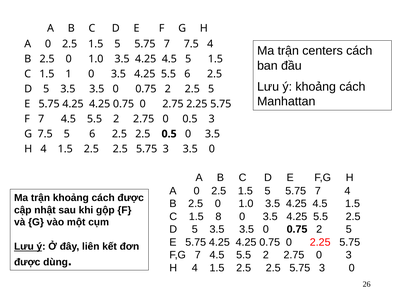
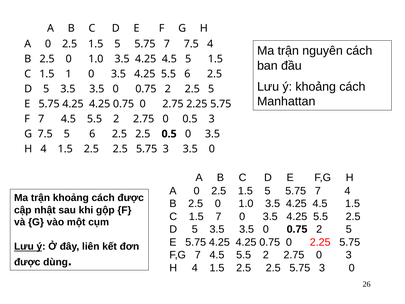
centers: centers -> nguyên
1.5 8: 8 -> 7
